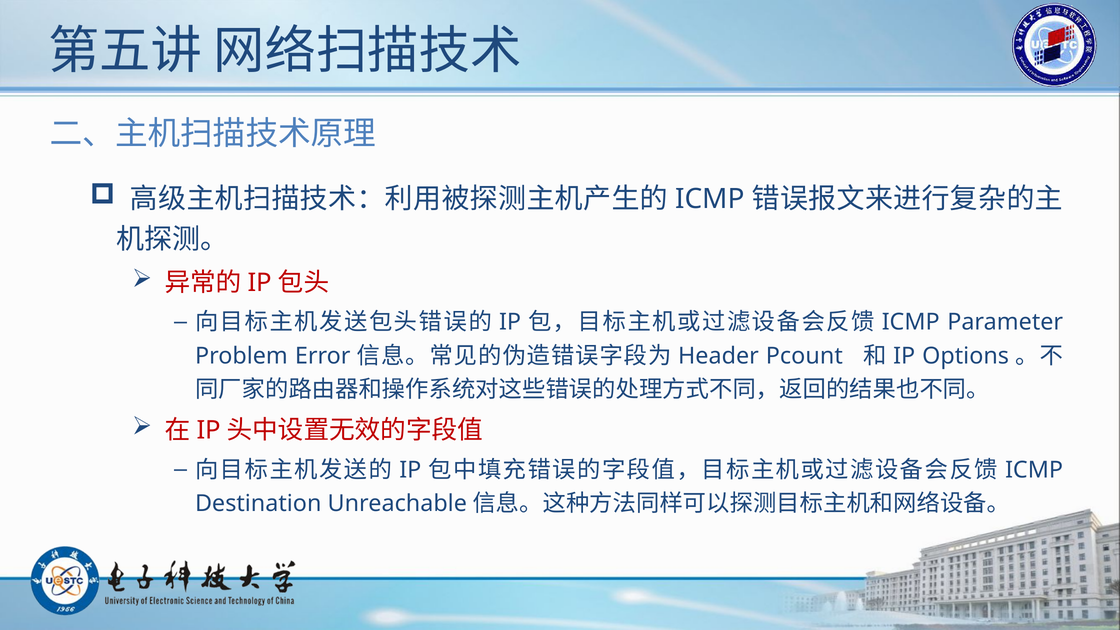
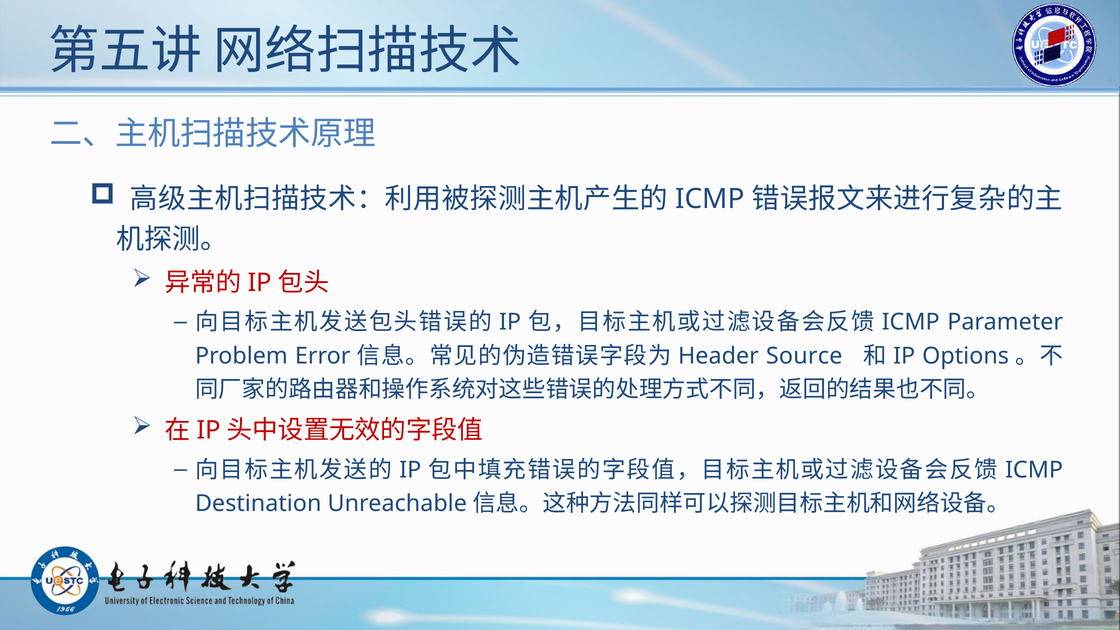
Pcount: Pcount -> Source
